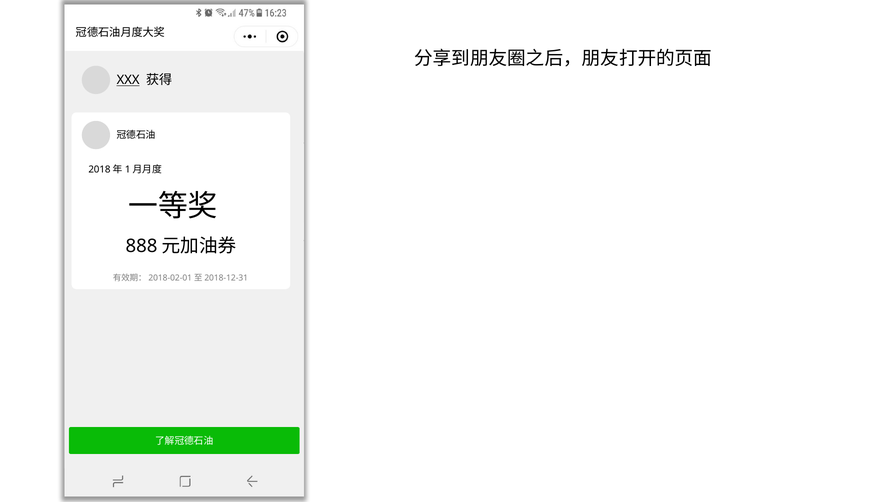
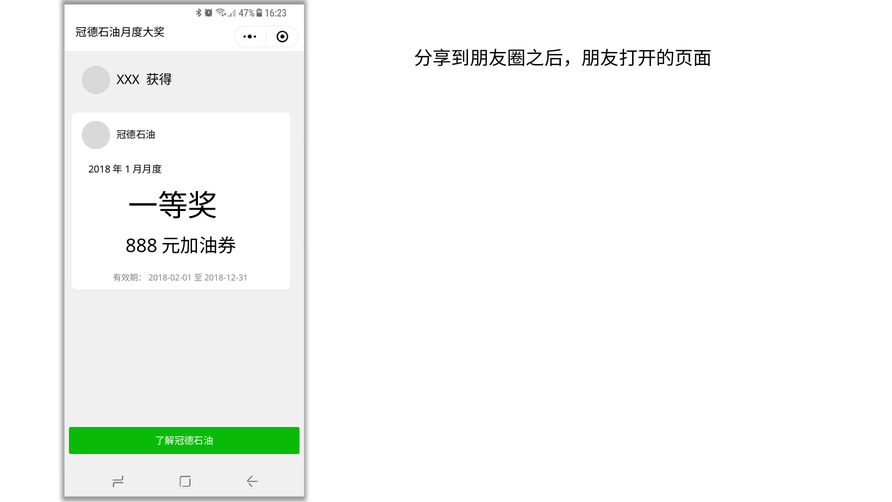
XXX underline: present -> none
